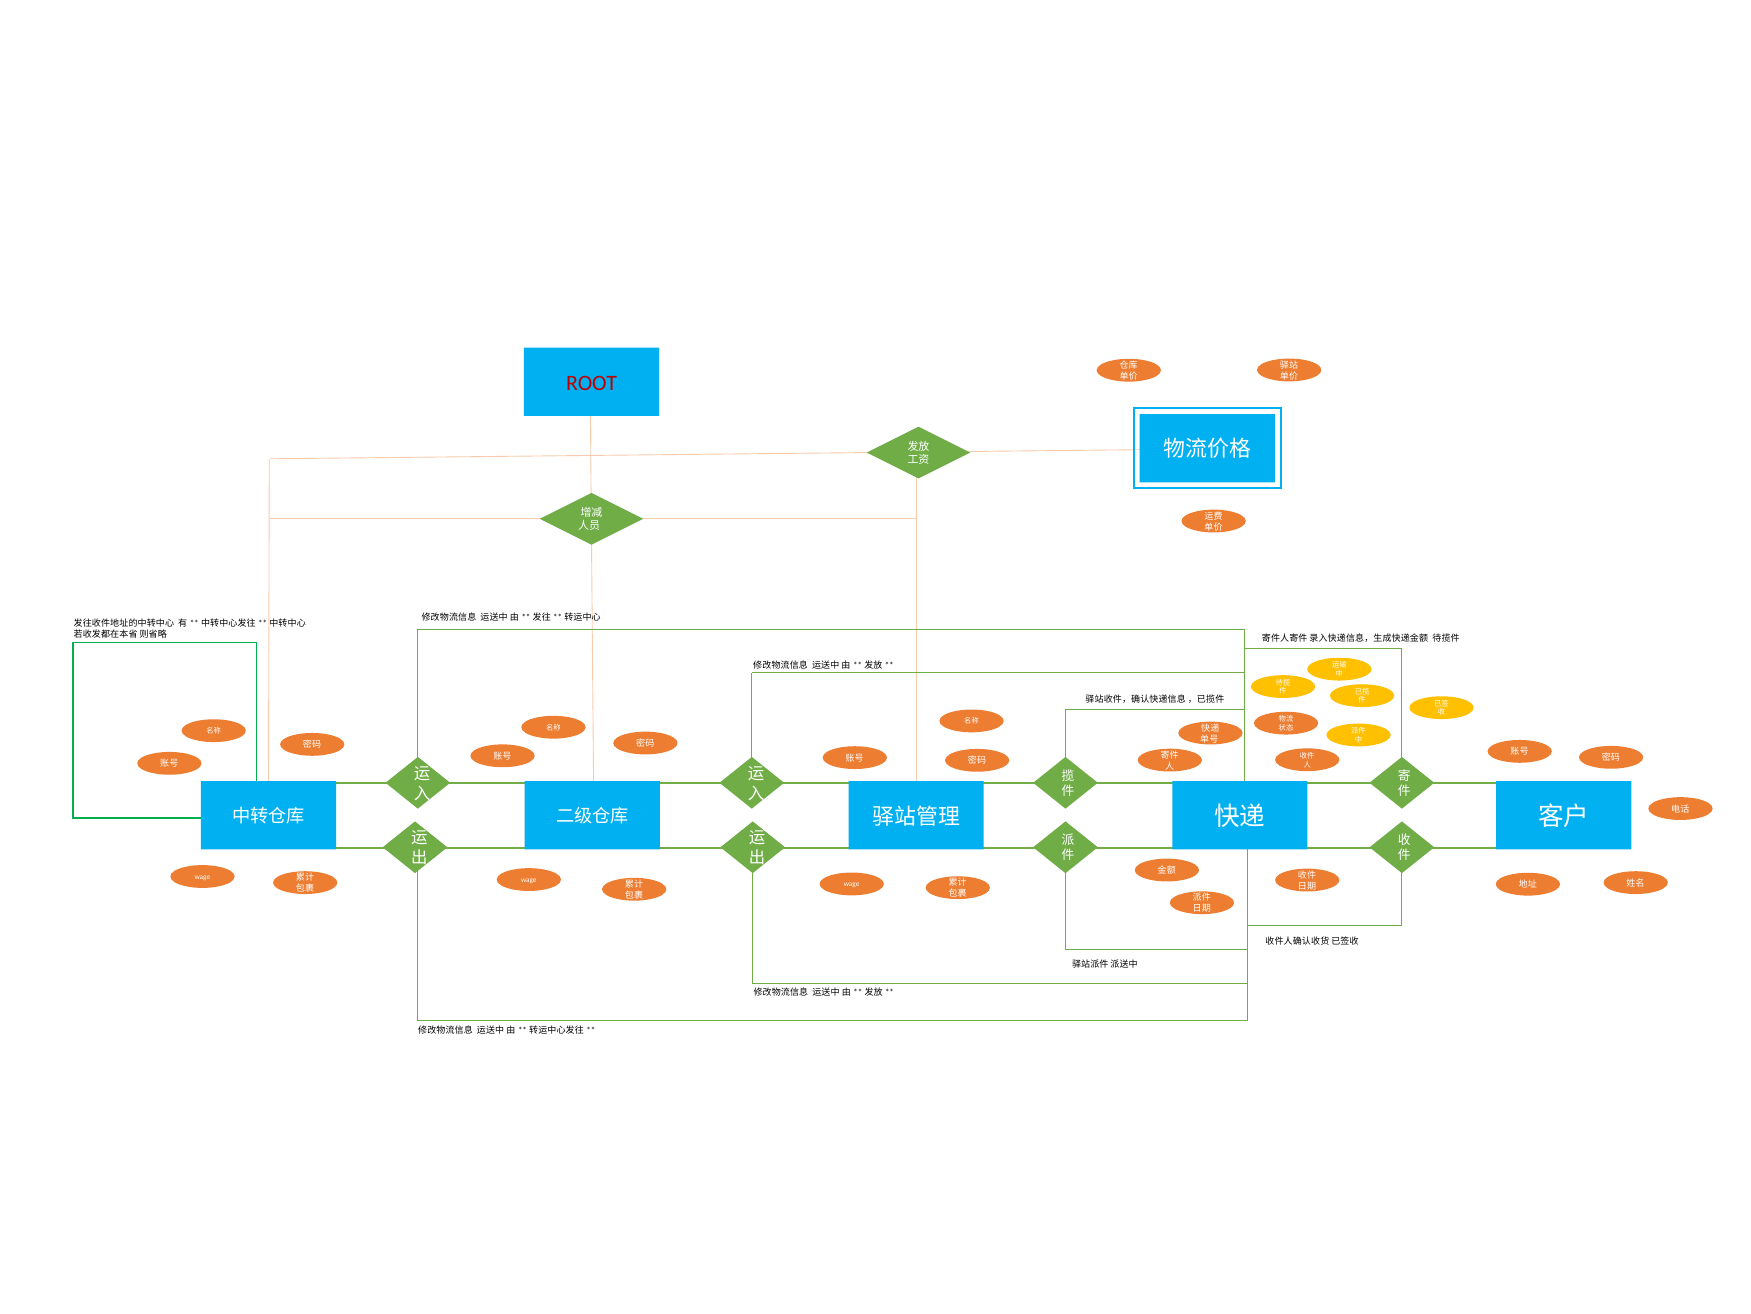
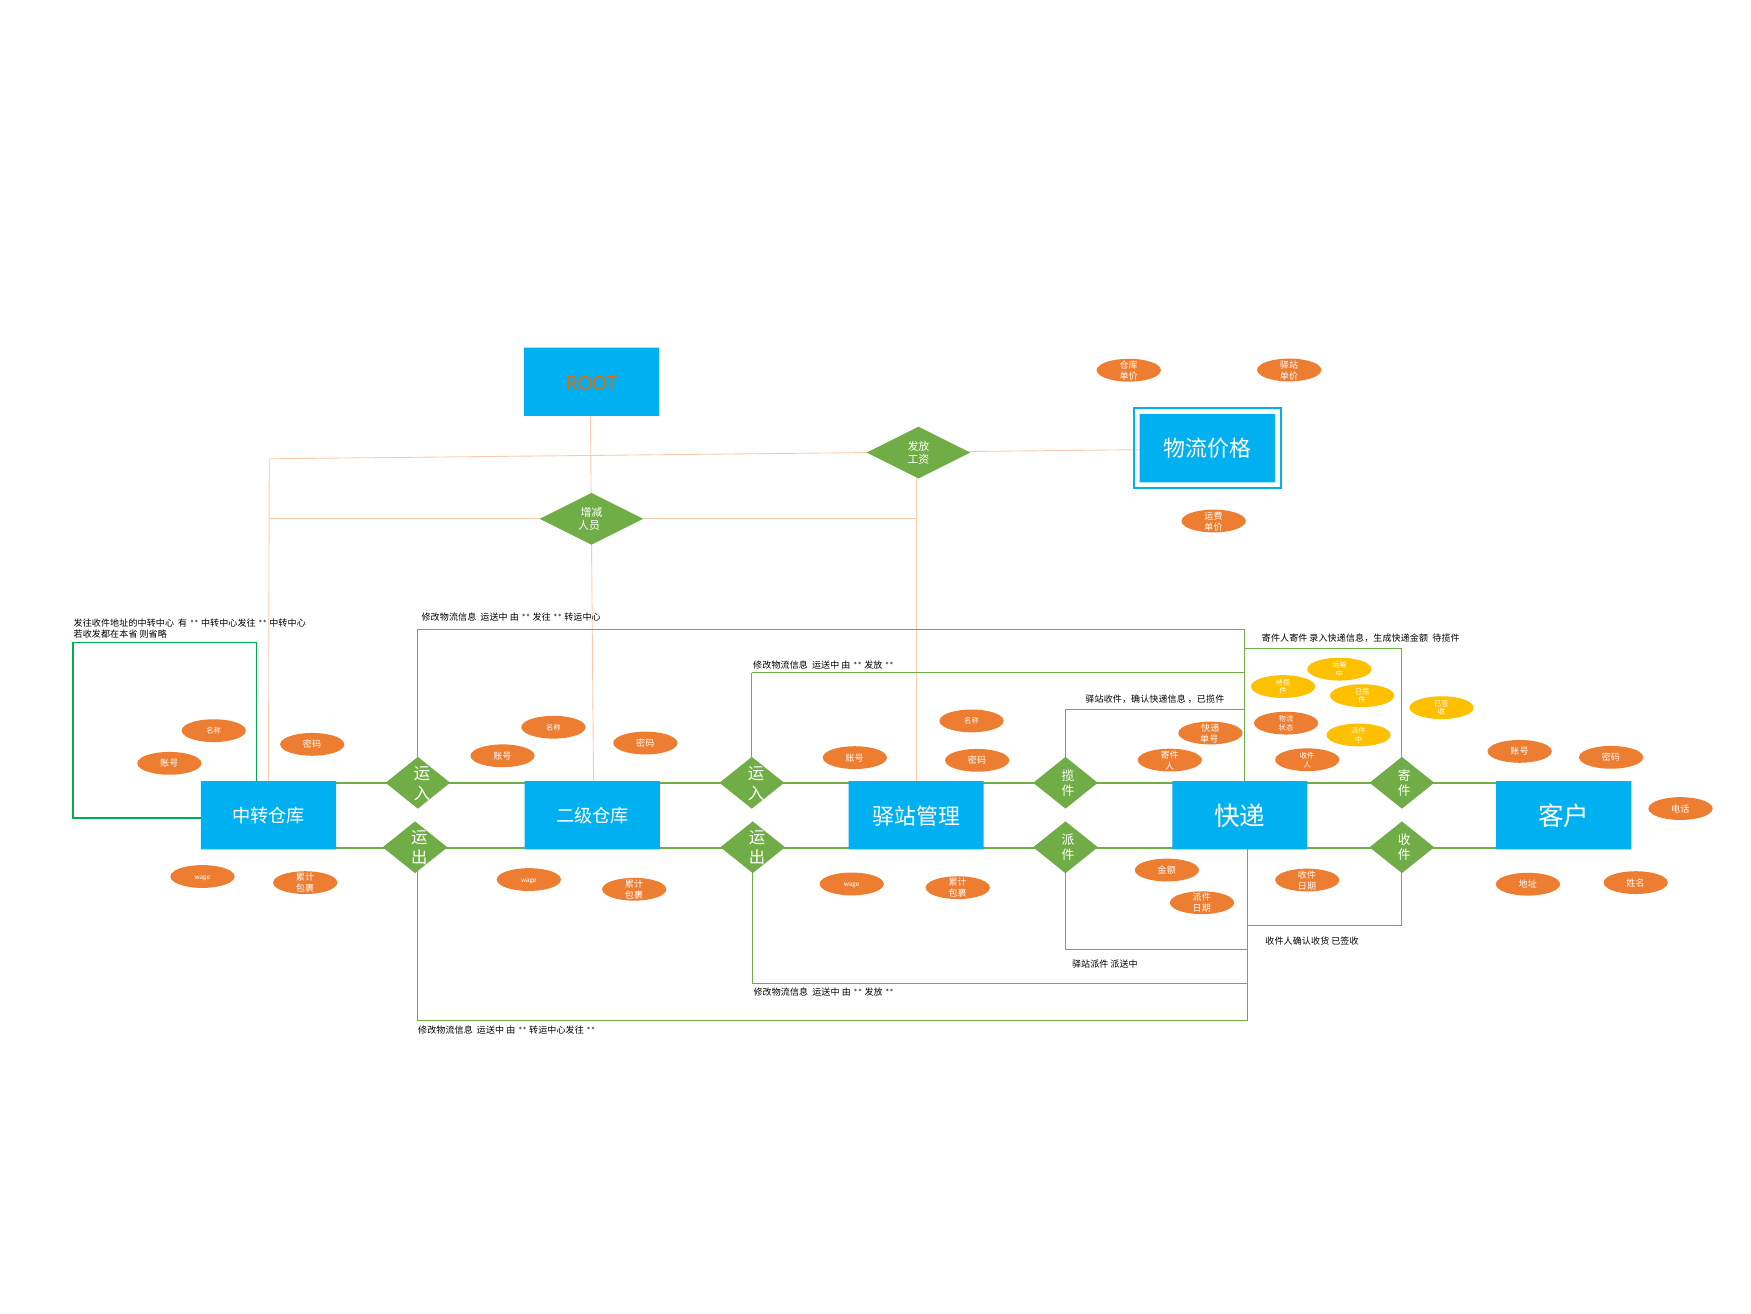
ROOT colour: red -> orange
